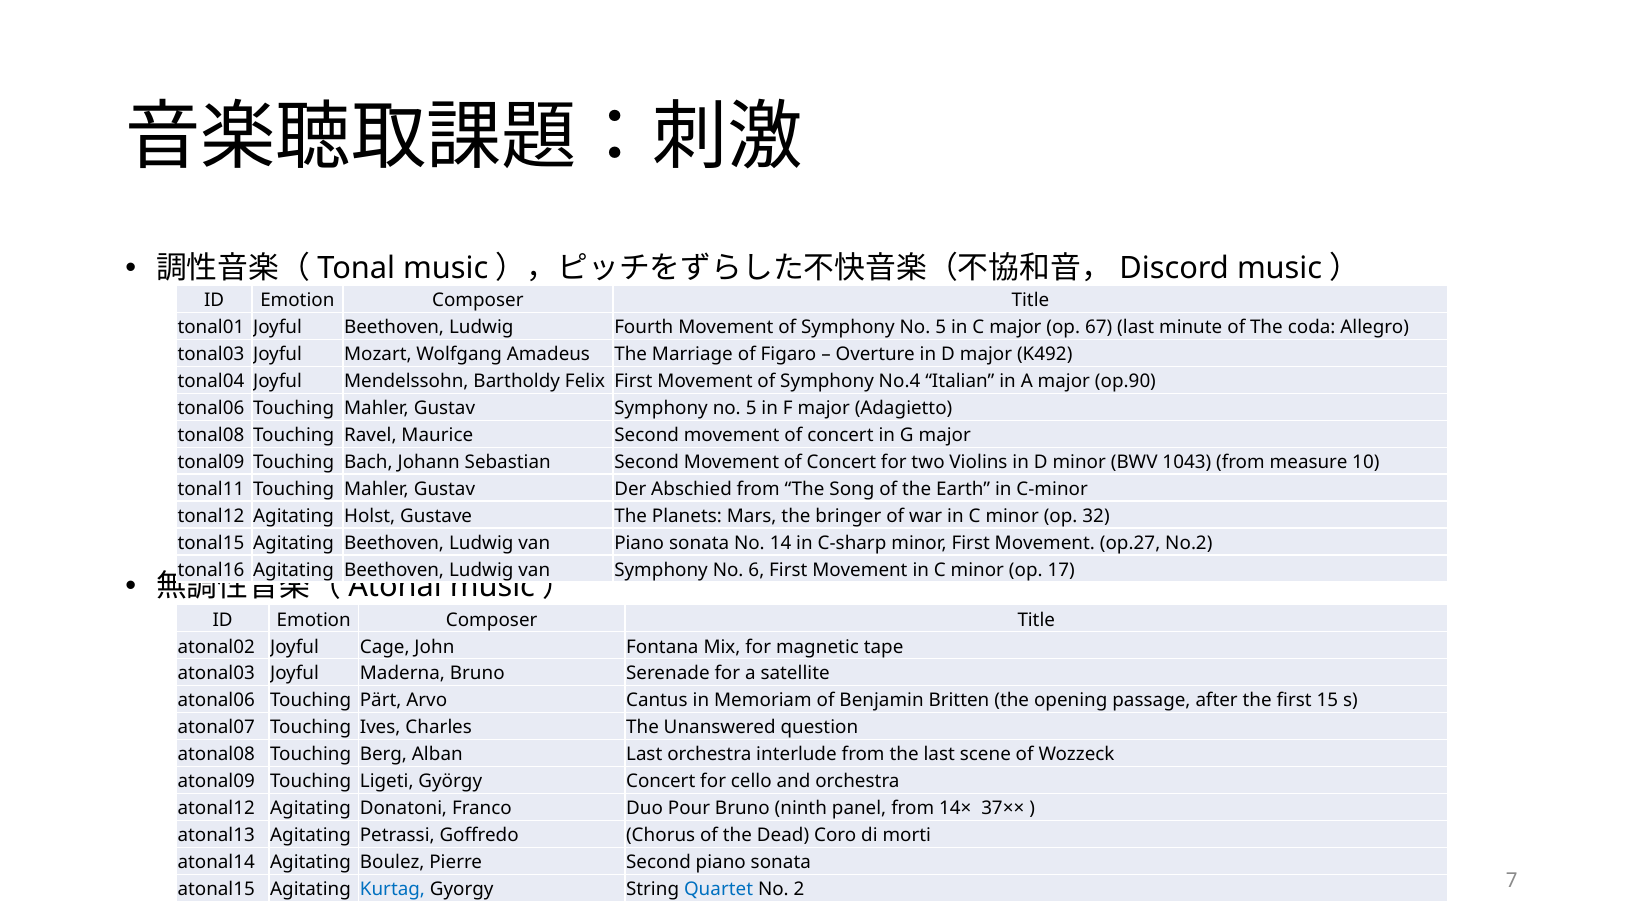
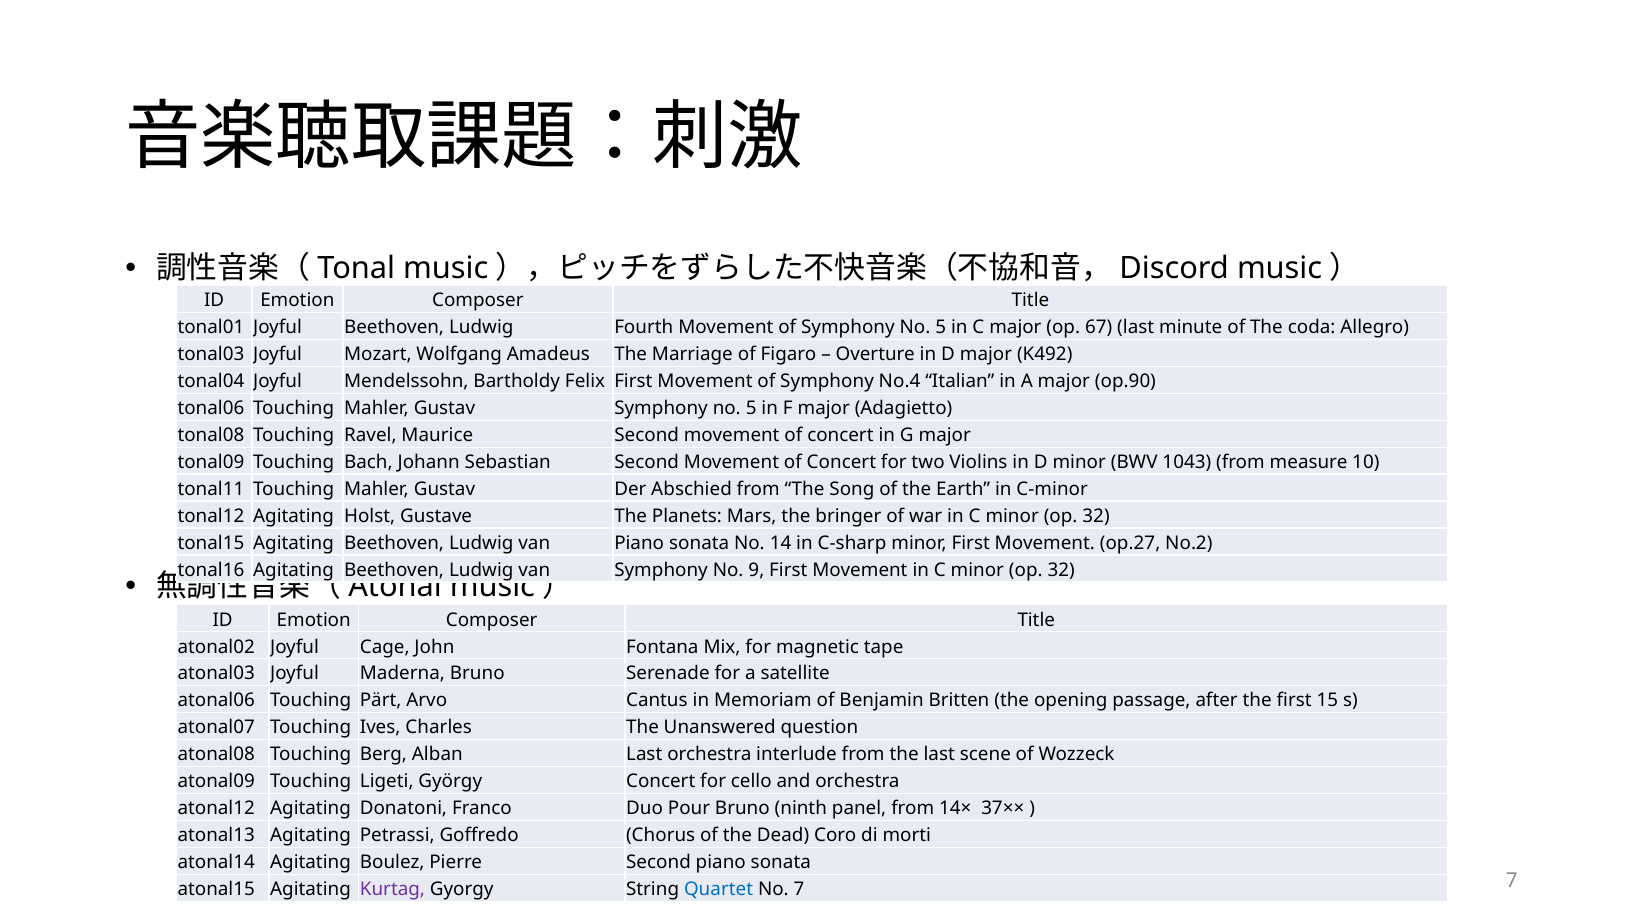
6: 6 -> 9
17 at (1061, 570): 17 -> 32
Kurtag colour: blue -> purple
No 2: 2 -> 7
